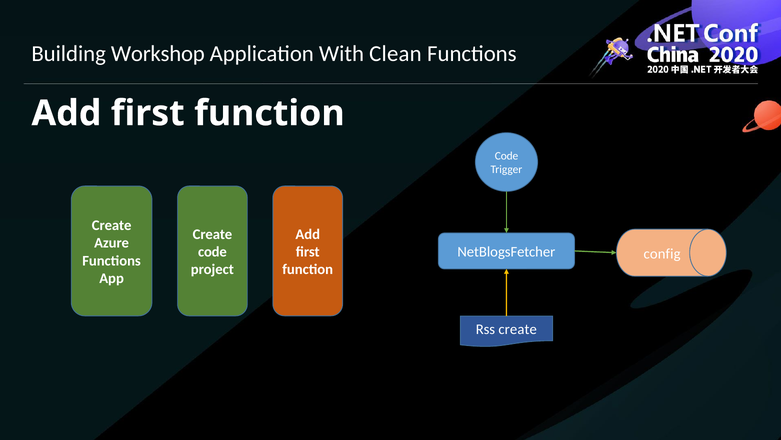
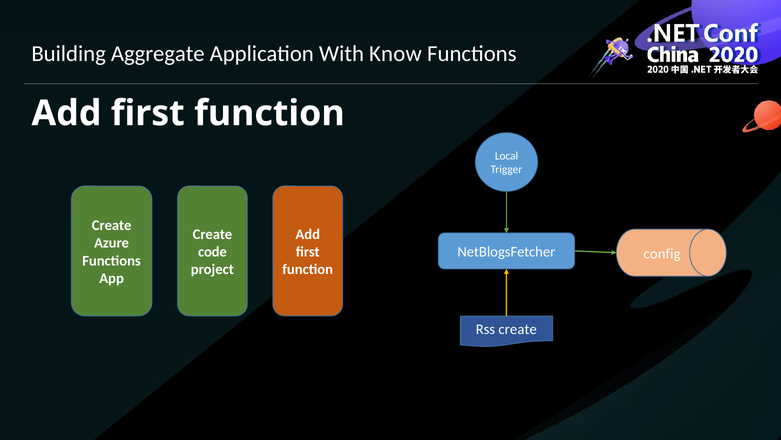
Workshop: Workshop -> Aggregate
Clean: Clean -> Know
Code at (507, 156): Code -> Local
